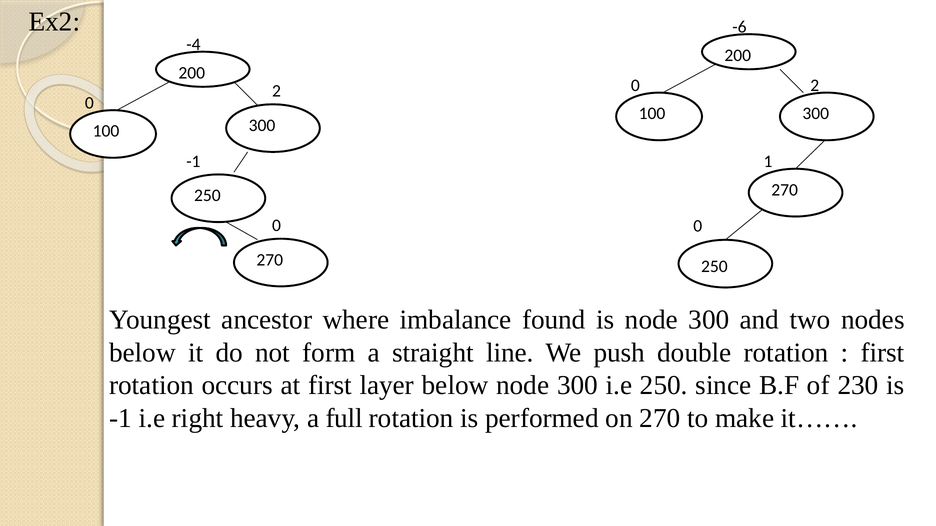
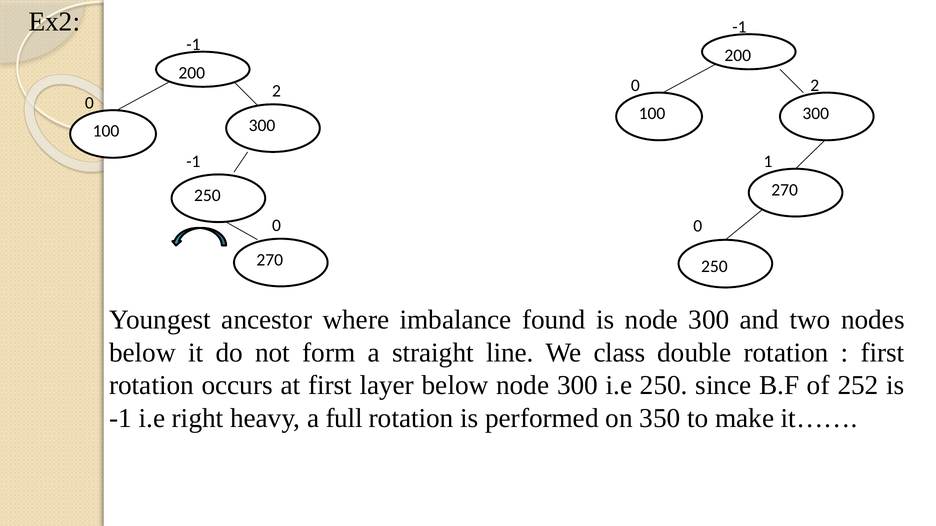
-6 at (739, 27): -6 -> -1
-4 at (193, 44): -4 -> -1
push: push -> class
230: 230 -> 252
on 270: 270 -> 350
